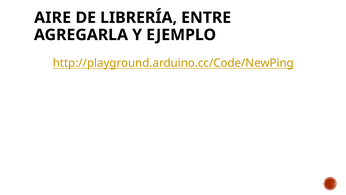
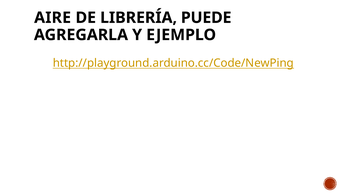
ENTRE: ENTRE -> PUEDE
